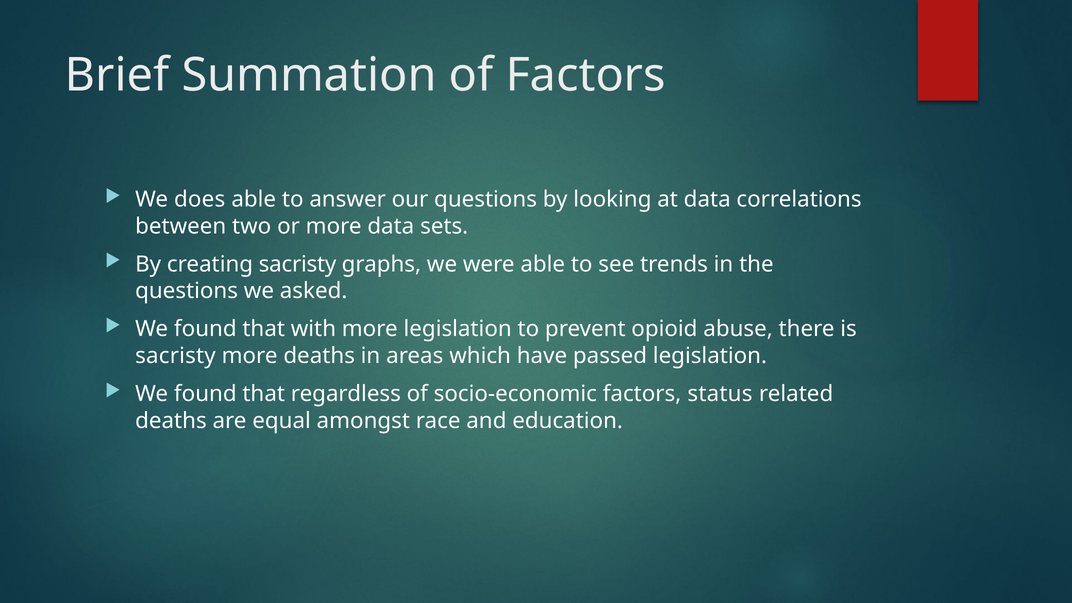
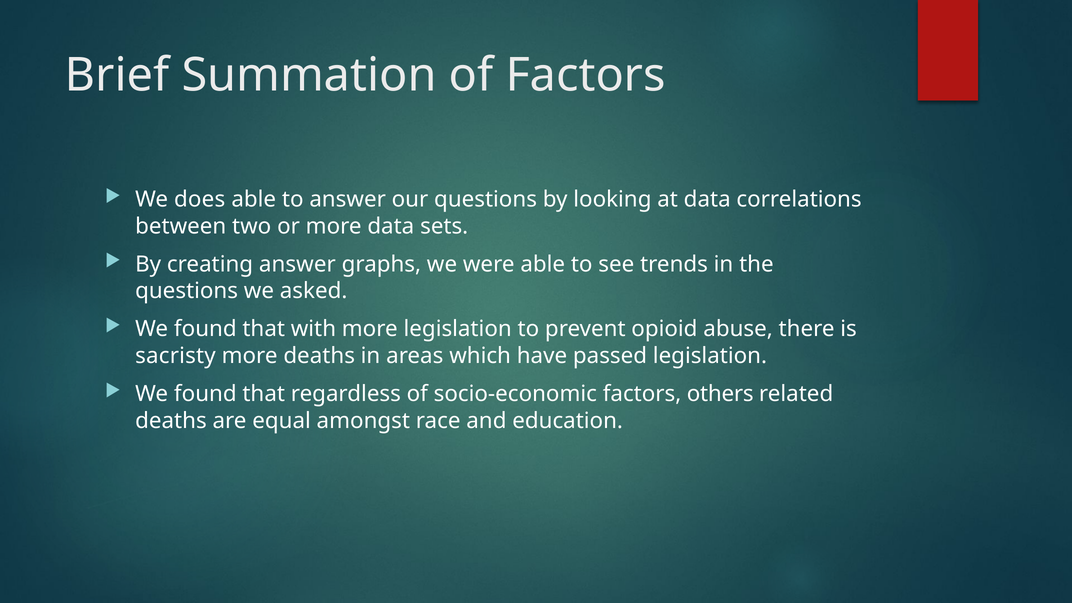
creating sacristy: sacristy -> answer
status: status -> others
